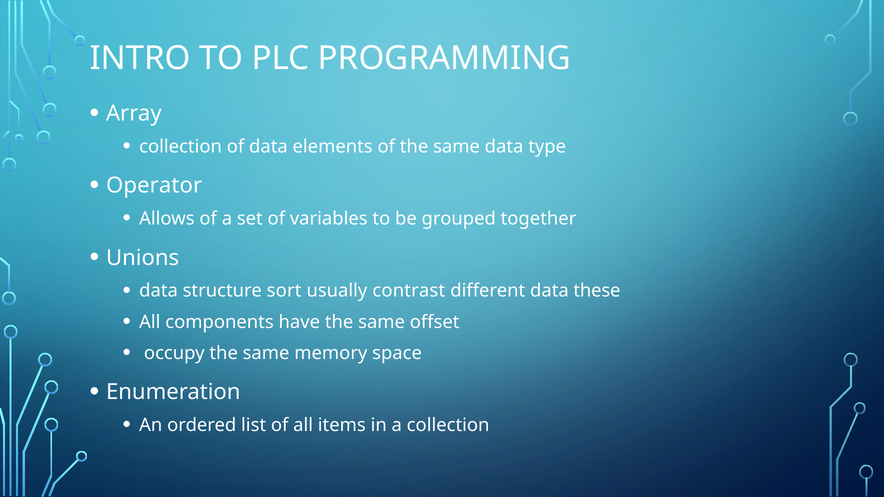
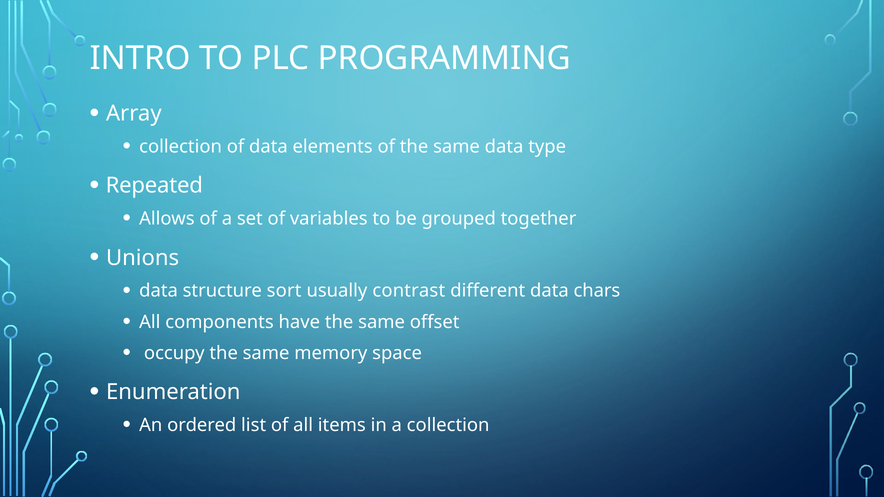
Operator: Operator -> Repeated
these: these -> chars
